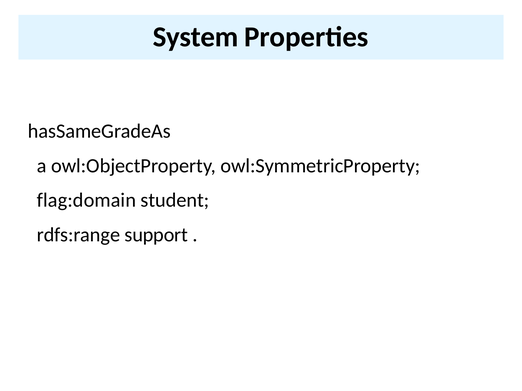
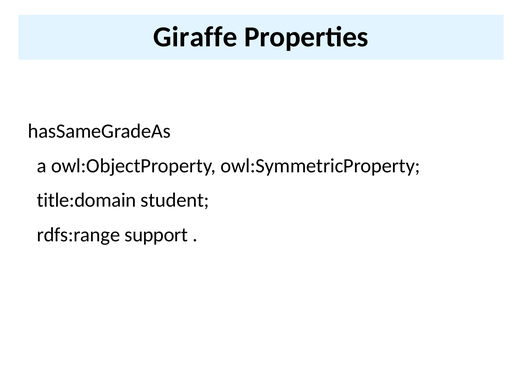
System: System -> Giraffe
flag:domain: flag:domain -> title:domain
